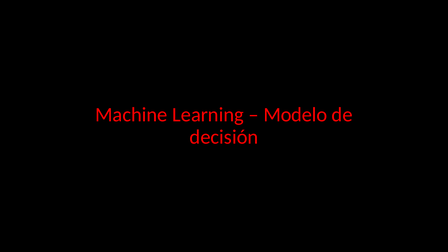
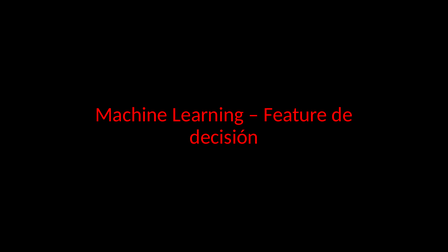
Modelo: Modelo -> Feature
